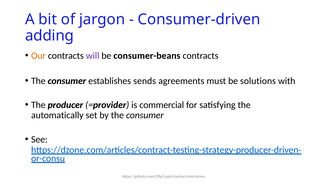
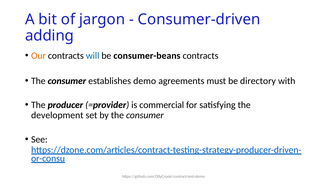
will colour: purple -> blue
sends: sends -> demo
solutions: solutions -> directory
automatically: automatically -> development
